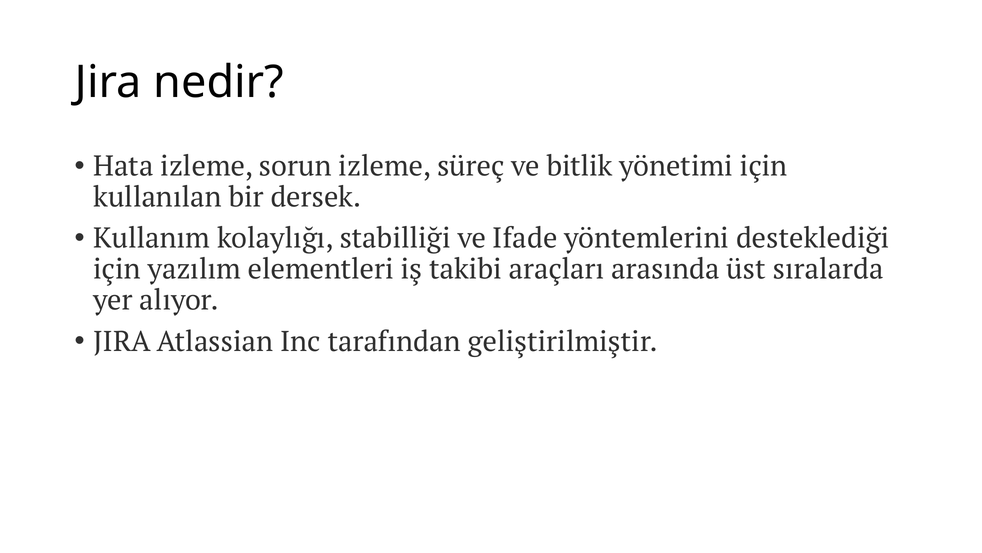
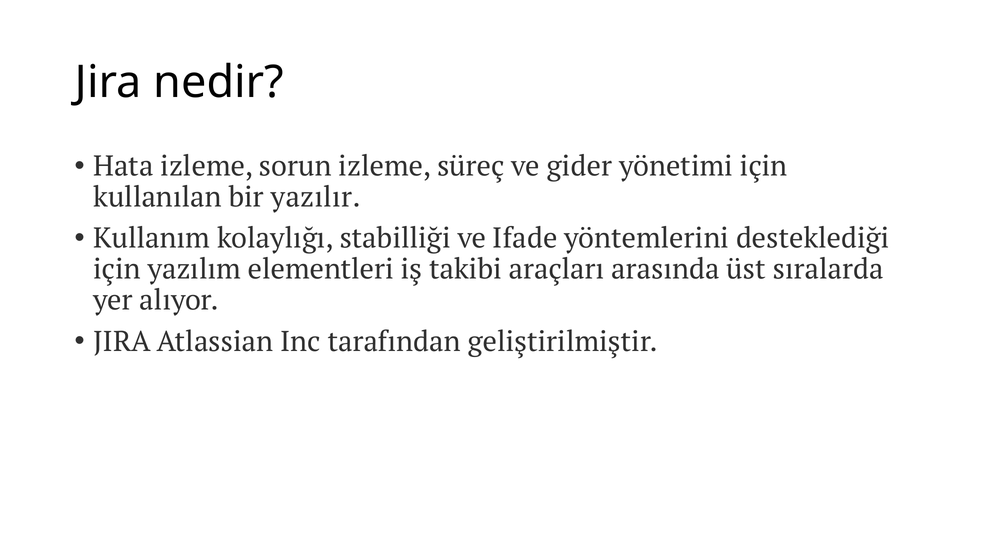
bitlik: bitlik -> gider
dersek: dersek -> yazılır
